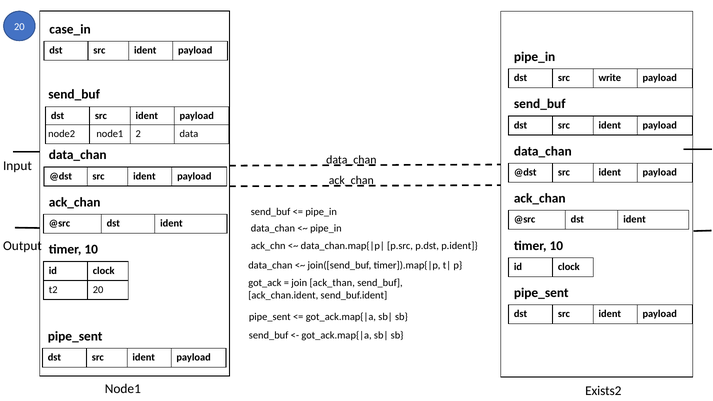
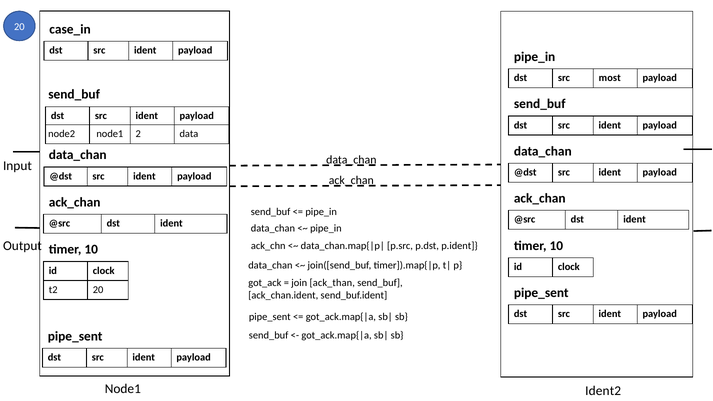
write: write -> most
Exists2: Exists2 -> Ident2
